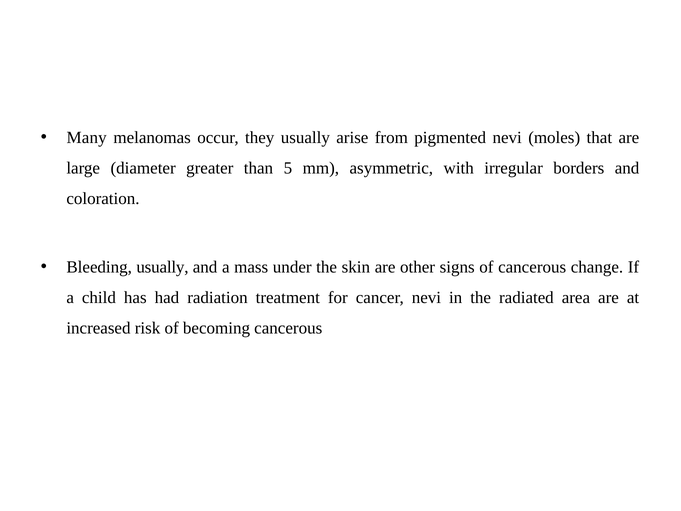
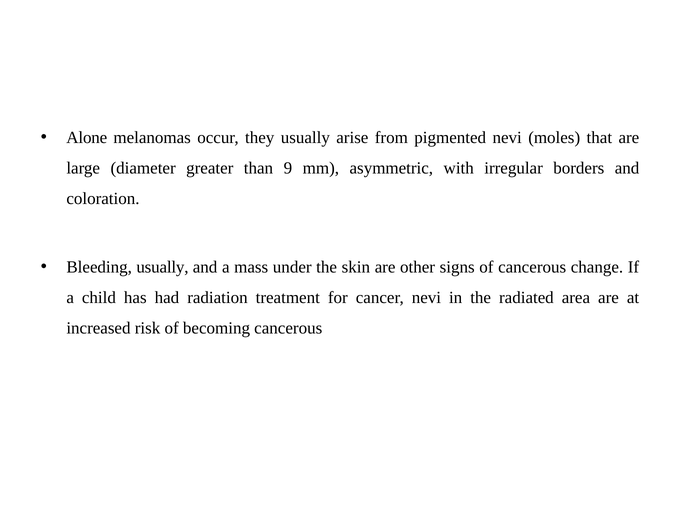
Many: Many -> Alone
5: 5 -> 9
